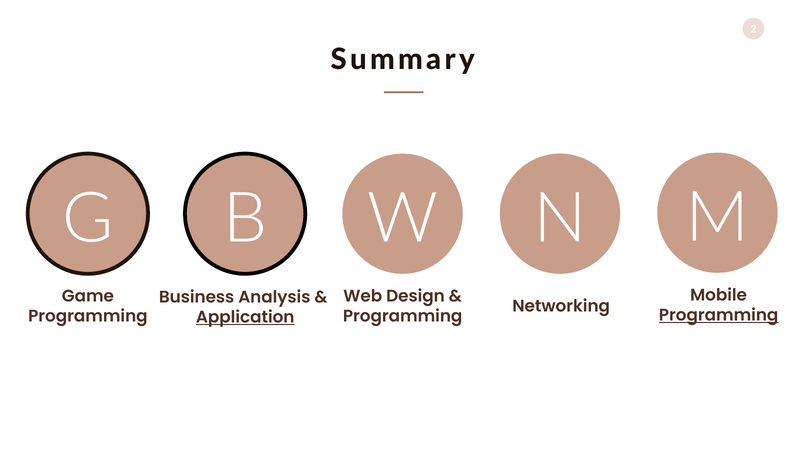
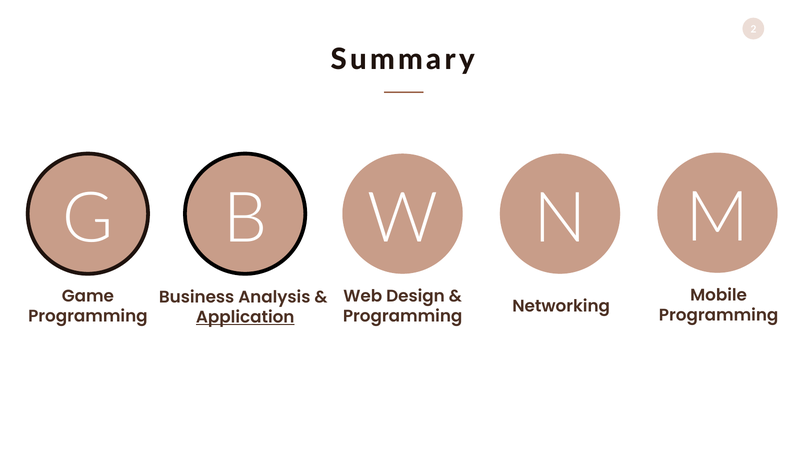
Programming at (719, 316) underline: present -> none
